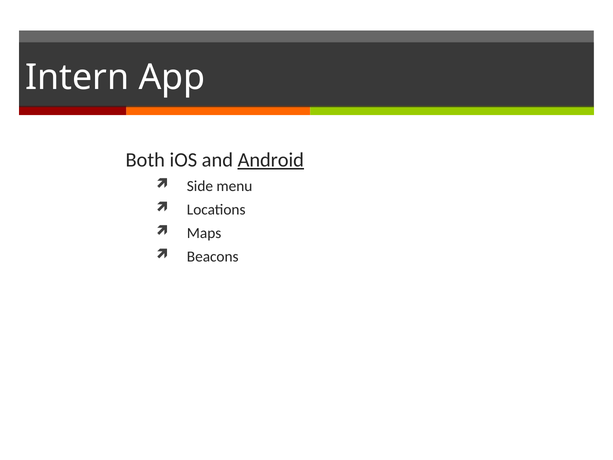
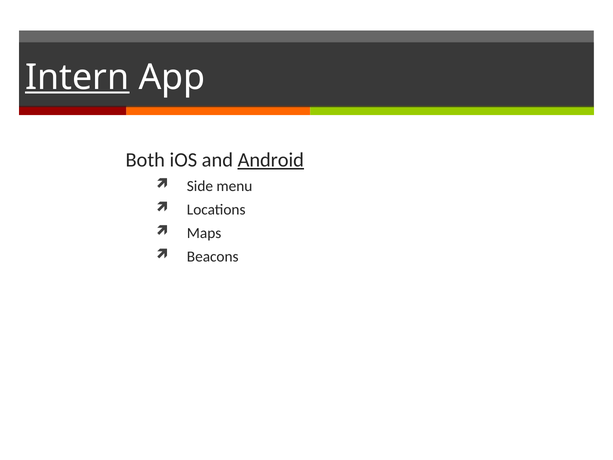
Intern underline: none -> present
